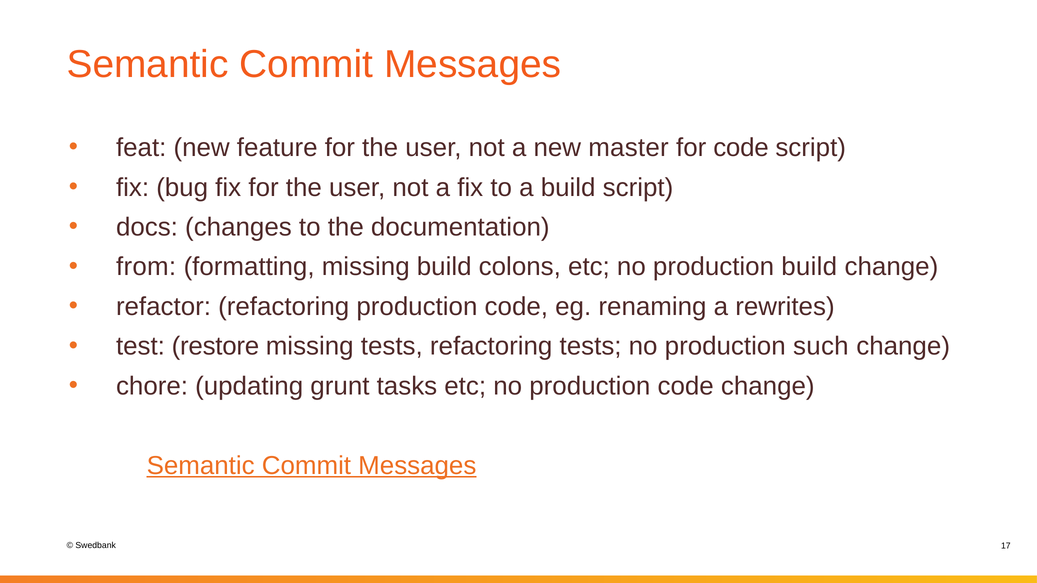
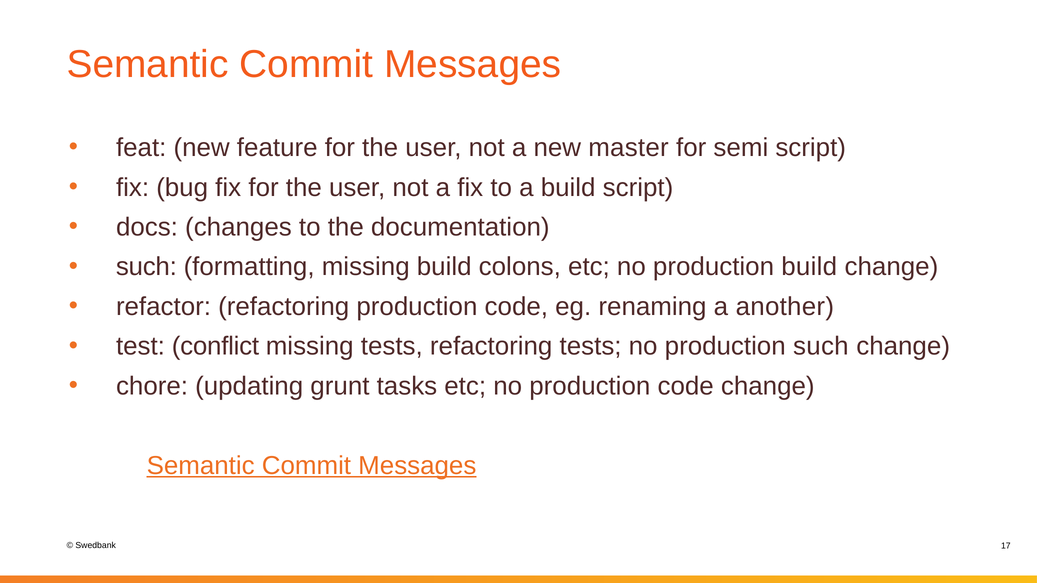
for code: code -> semi
from at (146, 267): from -> such
rewrites: rewrites -> another
restore: restore -> conflict
